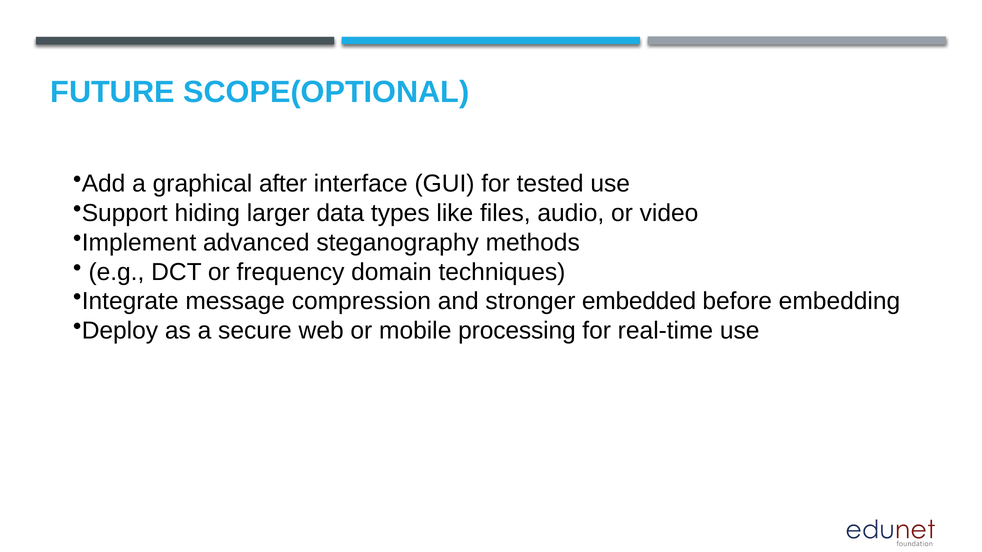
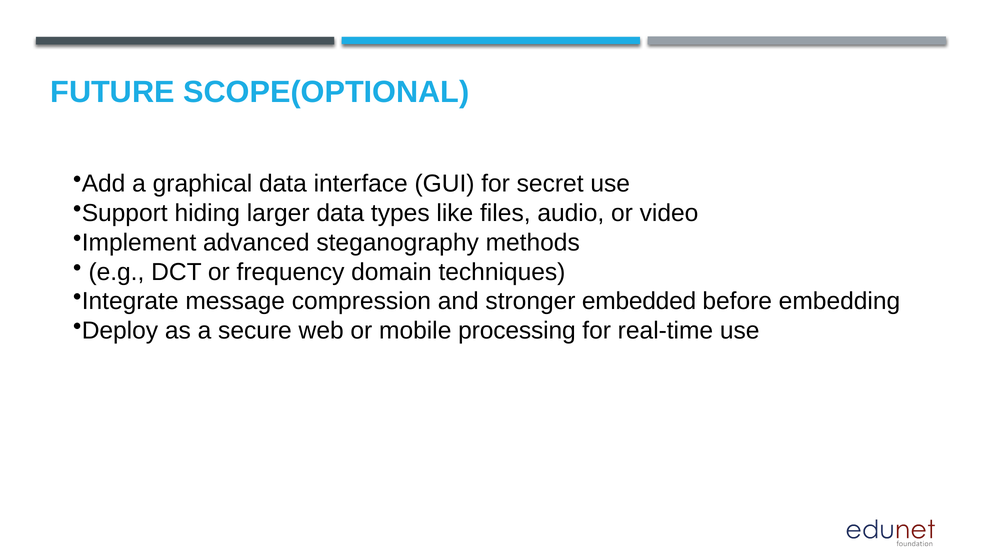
graphical after: after -> data
tested: tested -> secret
